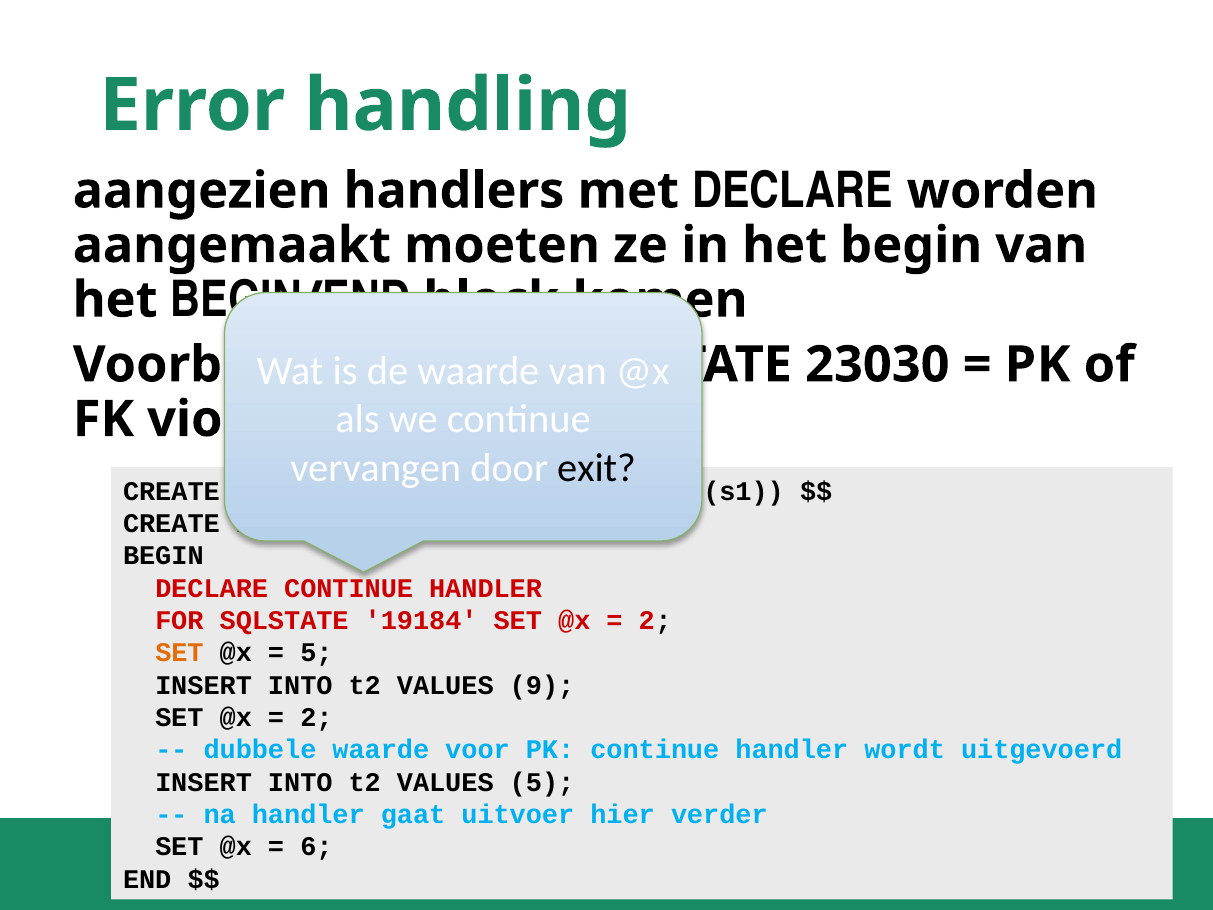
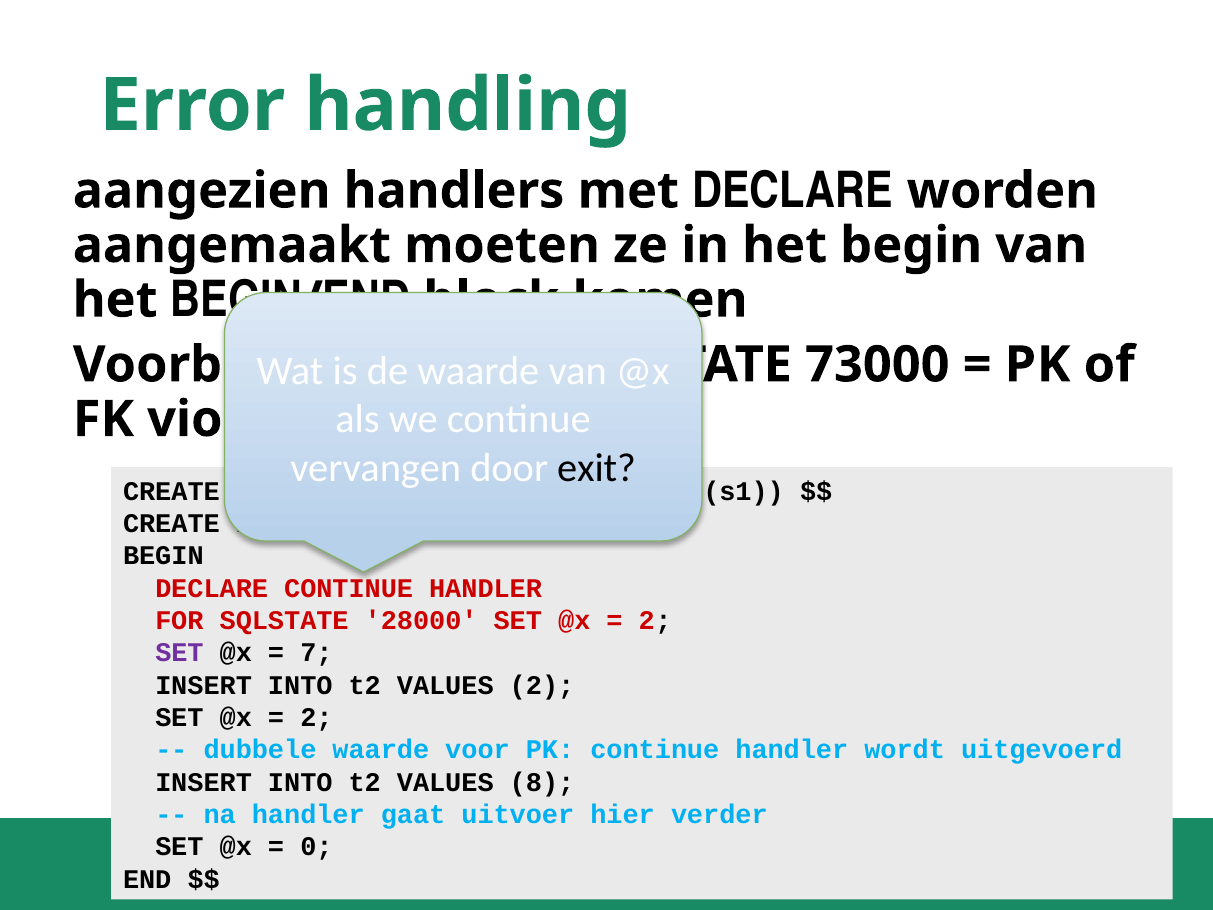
23030: 23030 -> 73000
19184: 19184 -> 28000
SET at (179, 653) colour: orange -> purple
5 at (316, 653): 5 -> 7
VALUES 9: 9 -> 2
VALUES 5: 5 -> 8
6: 6 -> 0
